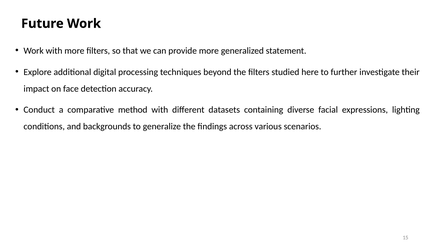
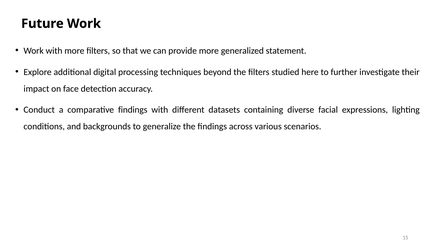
comparative method: method -> findings
